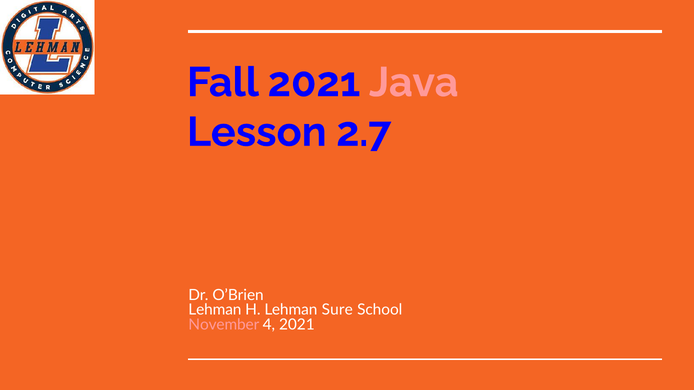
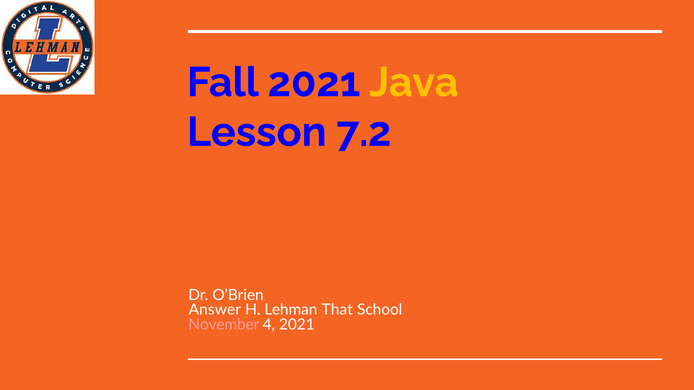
Java colour: pink -> yellow
2.7: 2.7 -> 7.2
Lehman at (215, 310): Lehman -> Answer
Sure: Sure -> That
